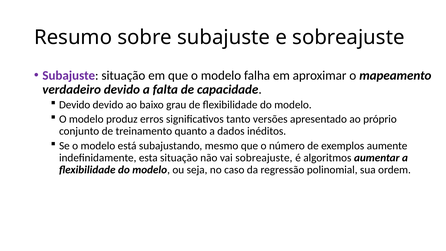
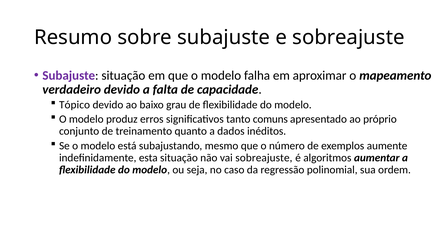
Devido at (75, 105): Devido -> Tópico
versões: versões -> comuns
